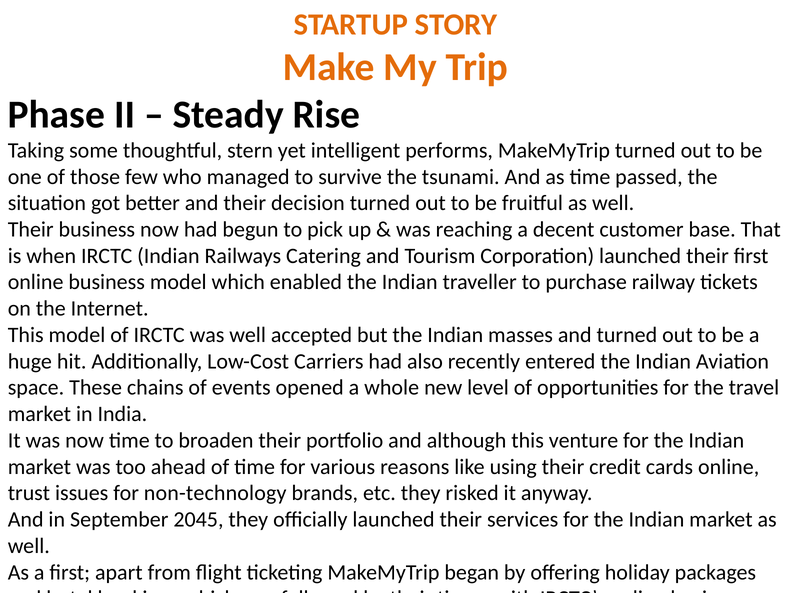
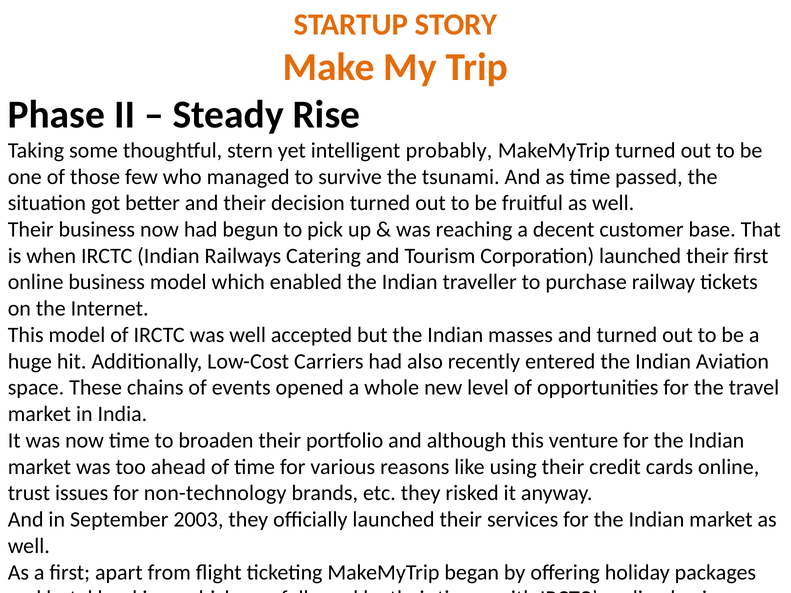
performs: performs -> probably
2045: 2045 -> 2003
